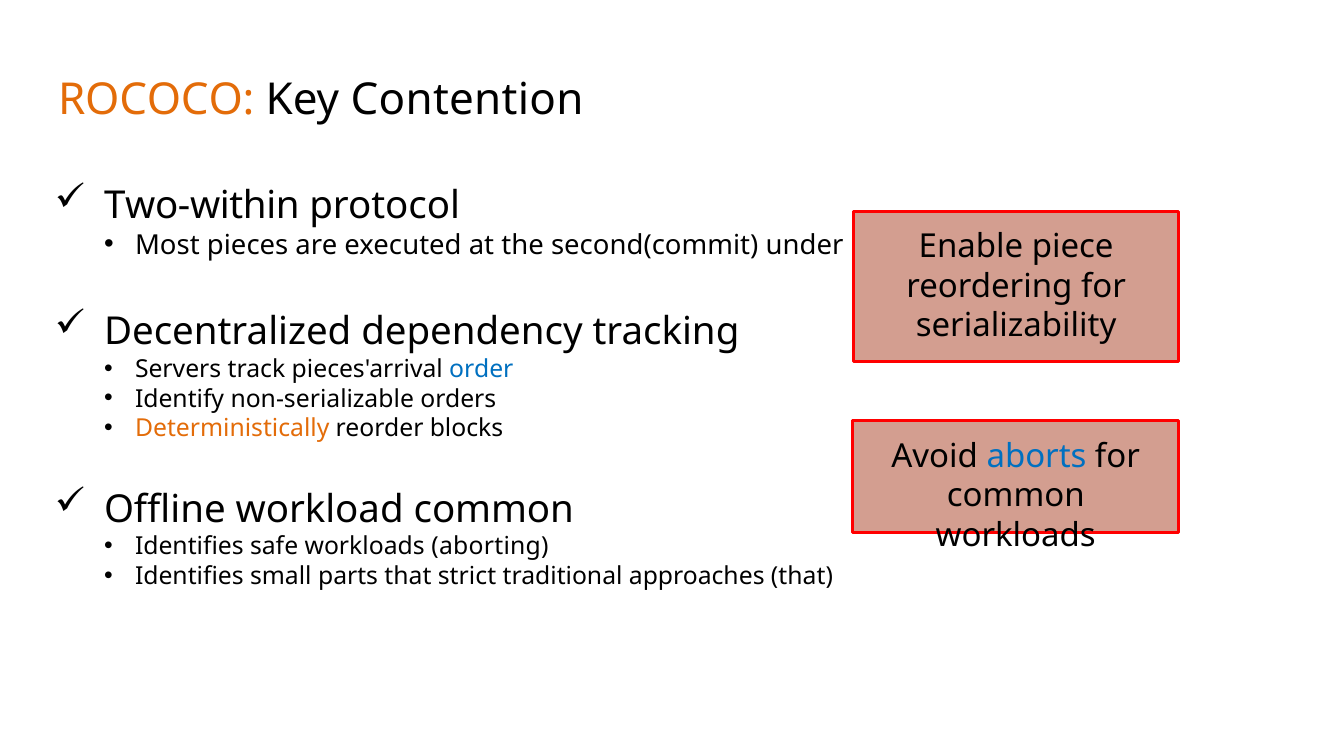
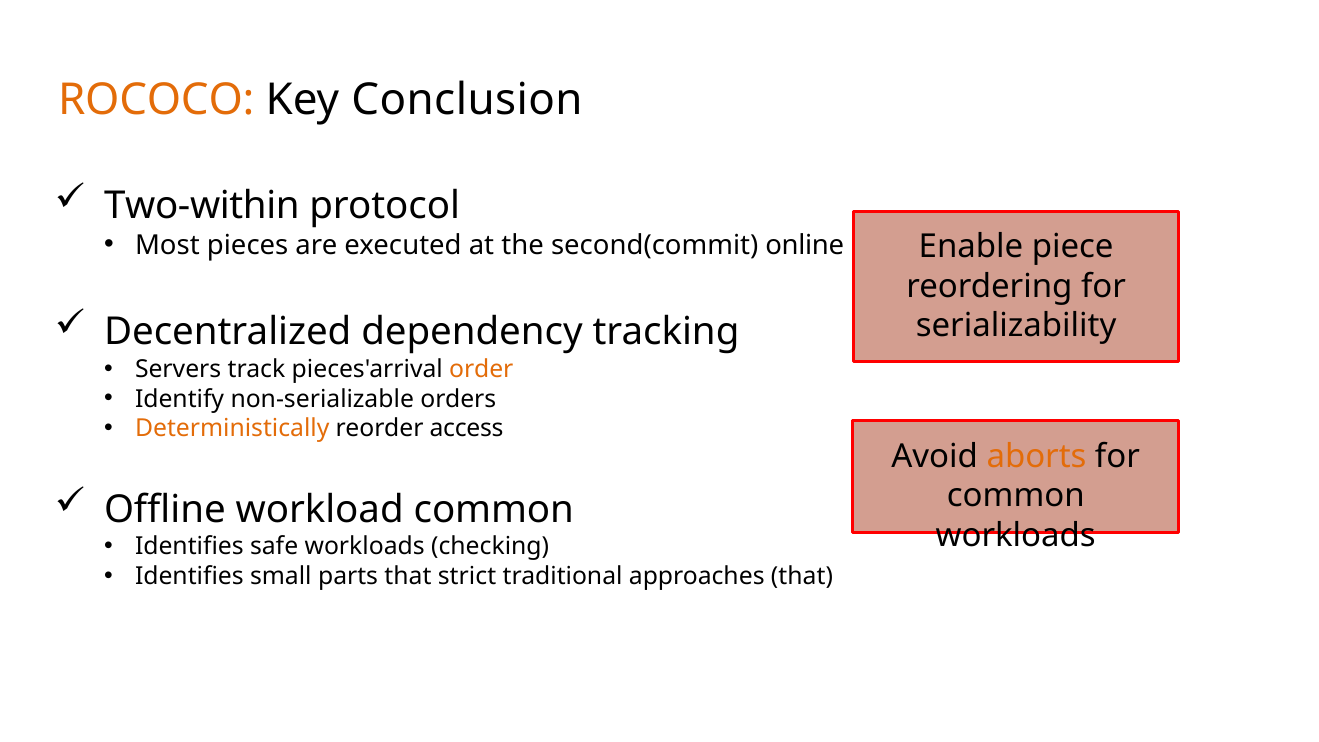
Contention: Contention -> Conclusion
under: under -> online
order colour: blue -> orange
blocks: blocks -> access
aborts colour: blue -> orange
aborting: aborting -> checking
